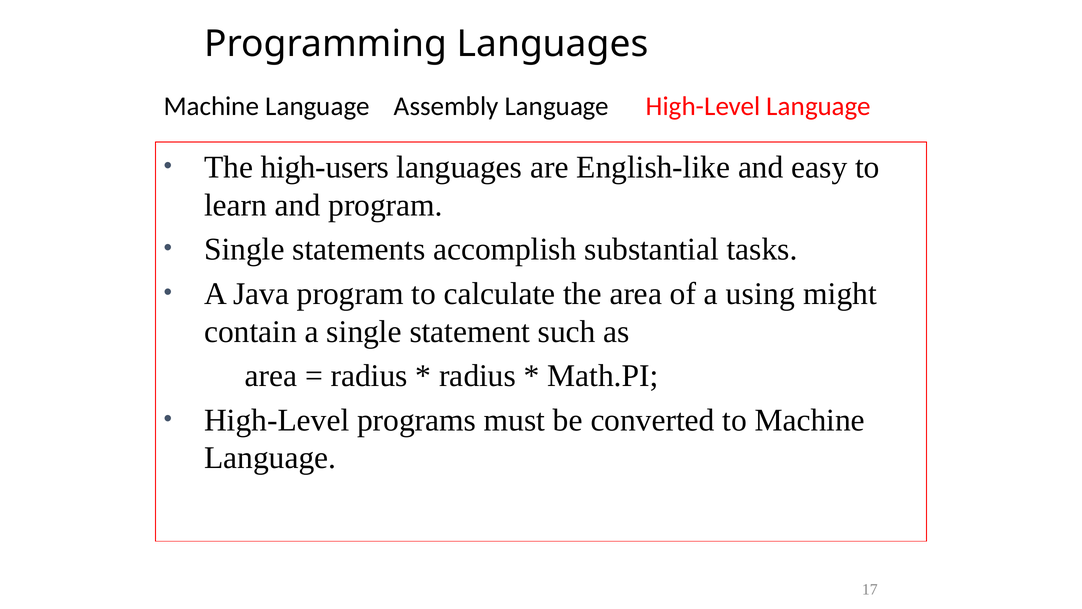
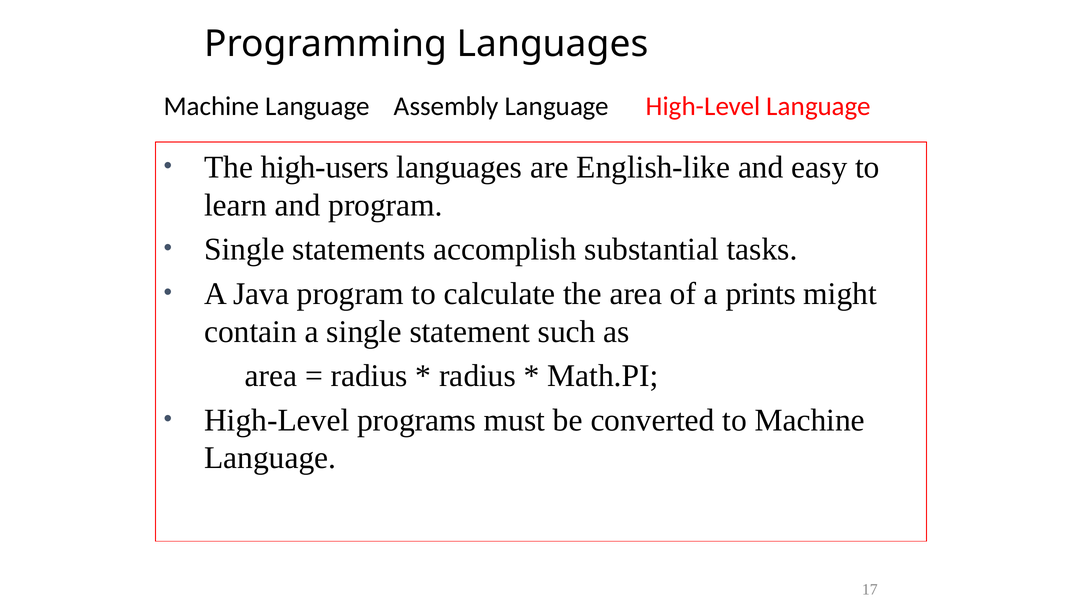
using: using -> prints
